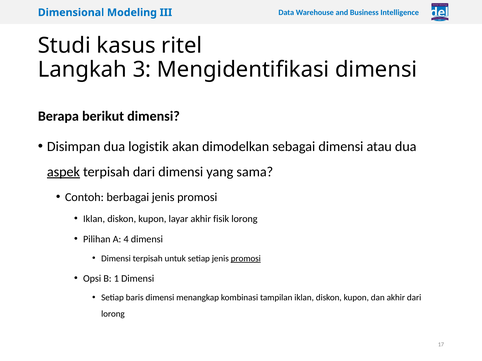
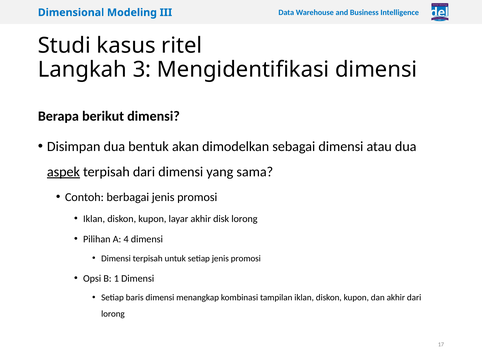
logistik: logistik -> bentuk
fisik: fisik -> disk
promosi at (246, 259) underline: present -> none
